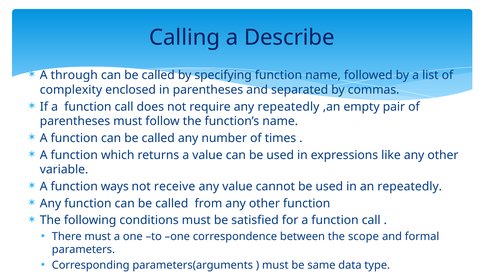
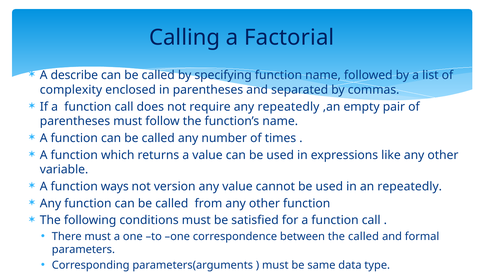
Describe: Describe -> Factorial
through: through -> describe
receive: receive -> version
the scope: scope -> called
